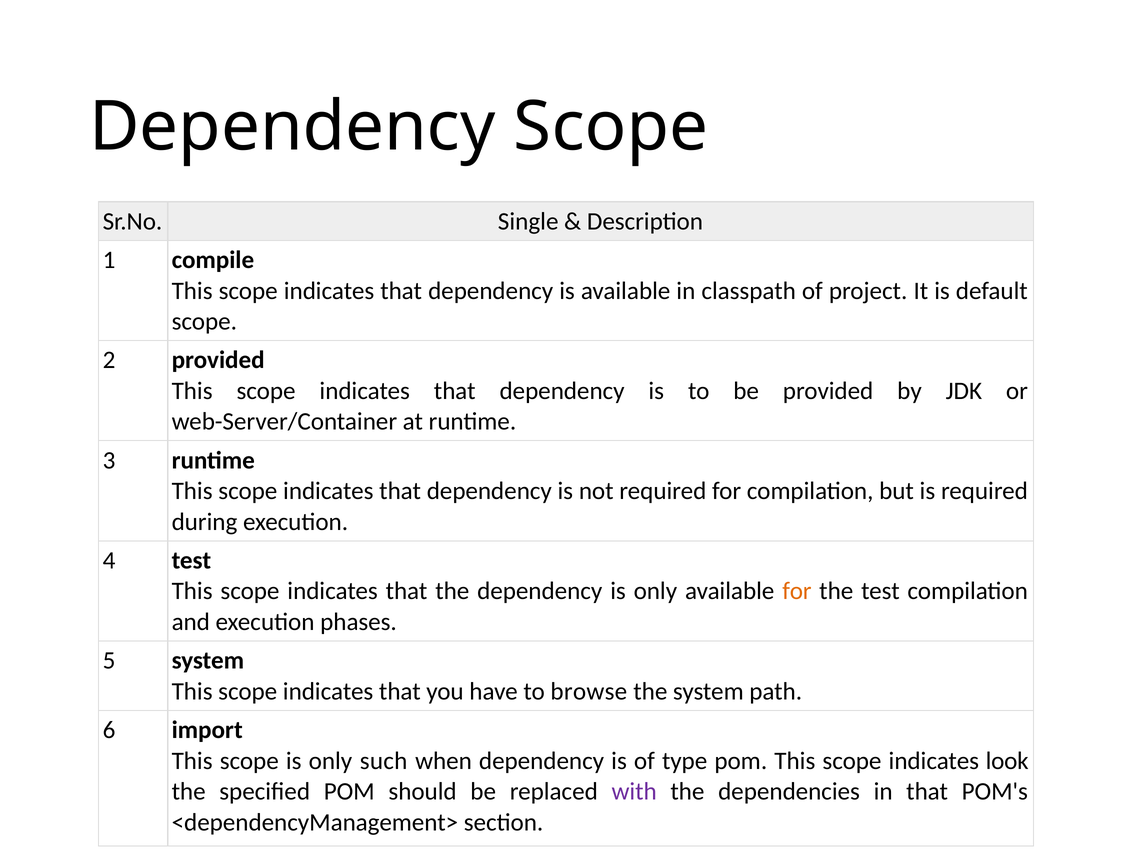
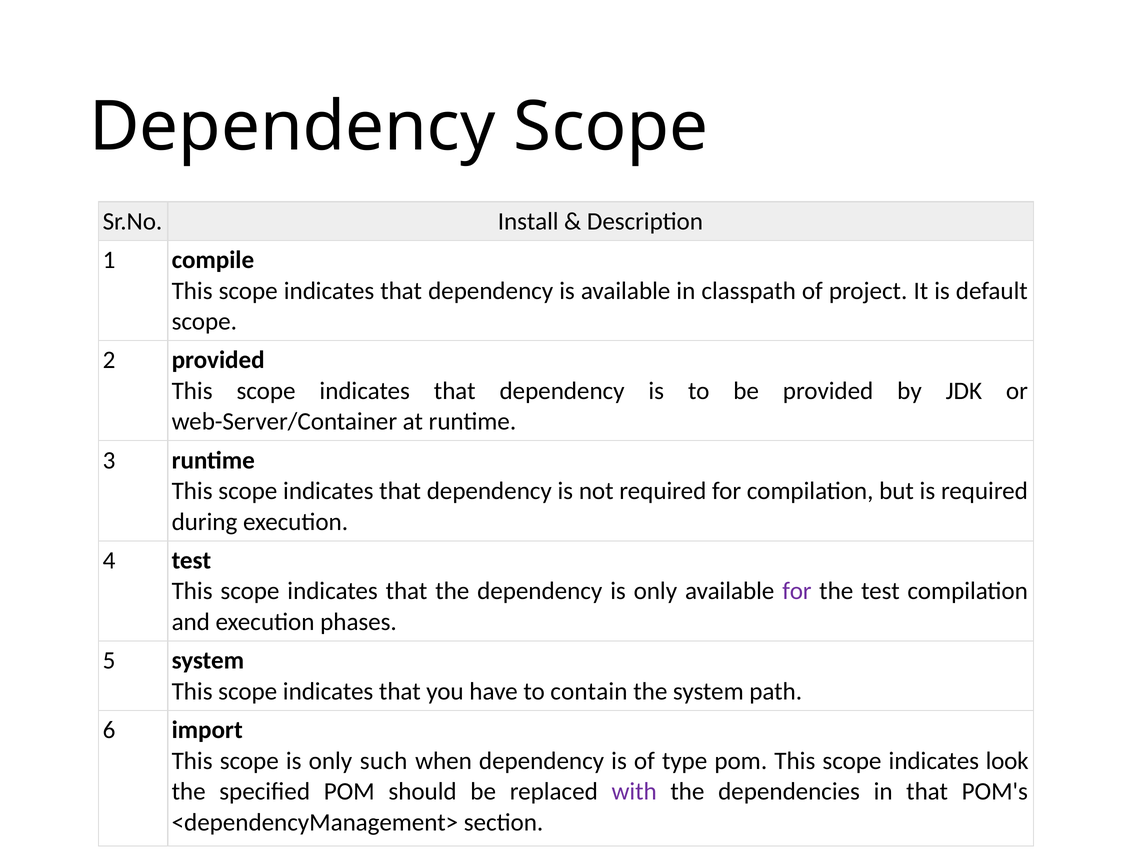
Single: Single -> Install
for at (797, 591) colour: orange -> purple
browse: browse -> contain
